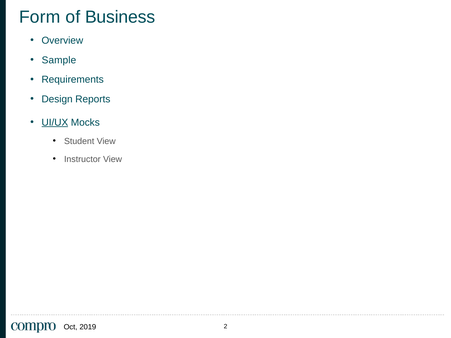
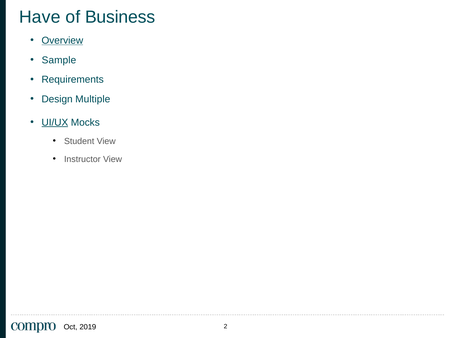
Form: Form -> Have
Overview underline: none -> present
Reports: Reports -> Multiple
